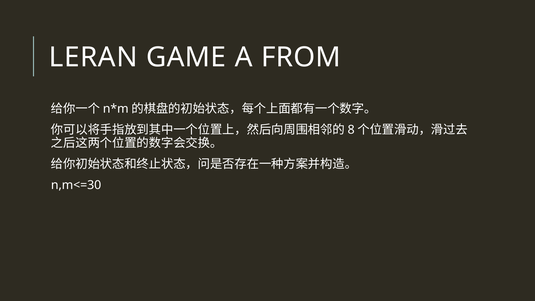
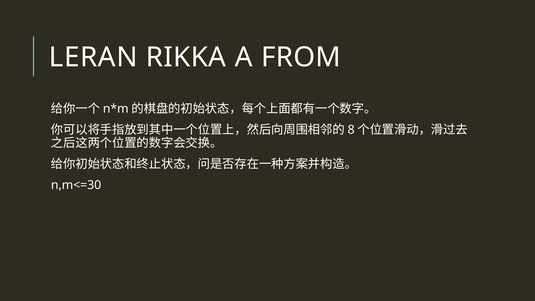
GAME: GAME -> RIKKA
